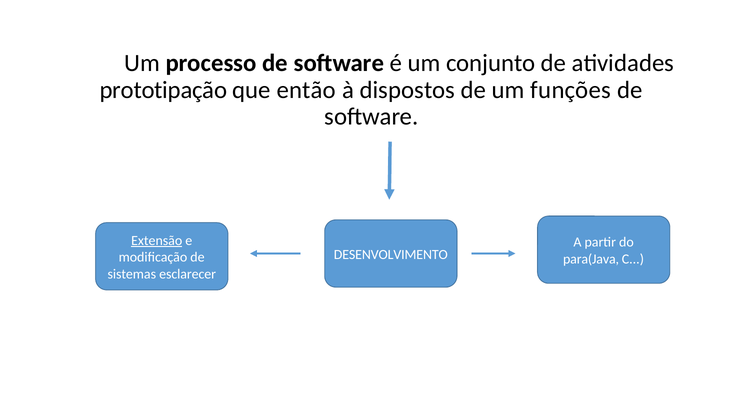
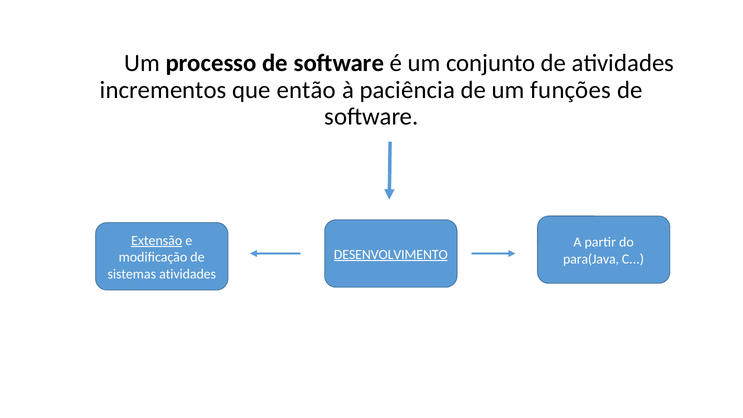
prototipação: prototipação -> incrementos
dispostos: dispostos -> paciência
DESENVOLVIMENTO underline: none -> present
sistemas esclarecer: esclarecer -> atividades
